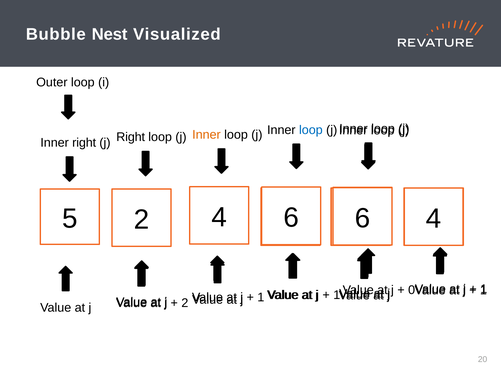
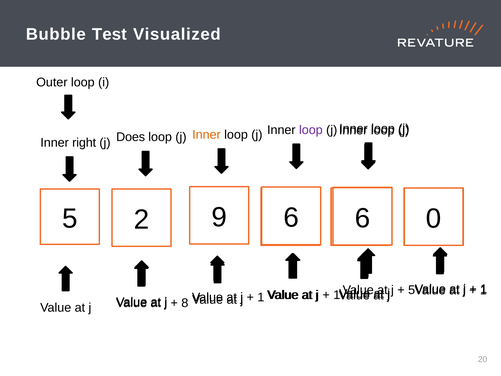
Nest: Nest -> Test
loop at (311, 130) colour: blue -> purple
Right at (131, 137): Right -> Does
5 4: 4 -> 9
2 4: 4 -> 0
0 at (412, 290): 0 -> 5
2 at (185, 303): 2 -> 8
